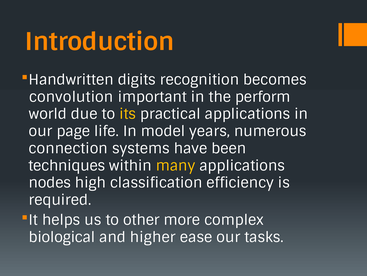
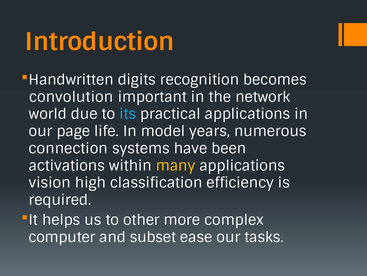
perform: perform -> network
its colour: yellow -> light blue
techniques: techniques -> activations
nodes: nodes -> vision
biological: biological -> computer
higher: higher -> subset
